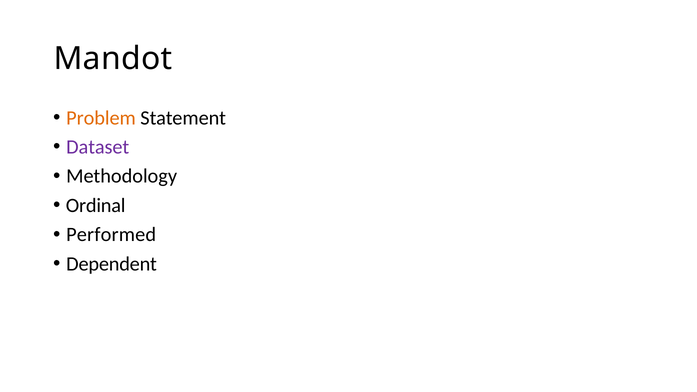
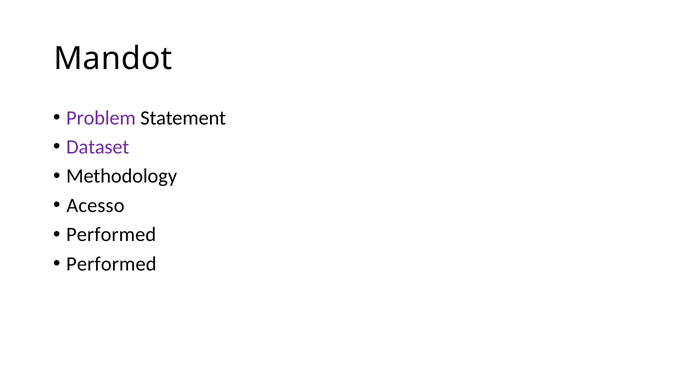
Problem colour: orange -> purple
Ordinal: Ordinal -> Acesso
Dependent at (112, 264): Dependent -> Performed
